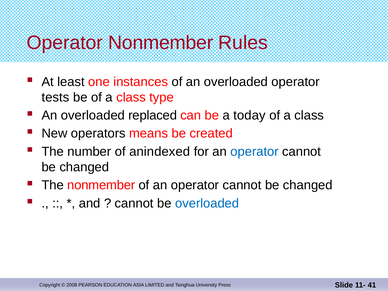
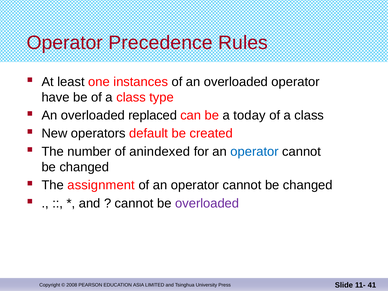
Operator Nonmember: Nonmember -> Precedence
tests: tests -> have
means: means -> default
The nonmember: nonmember -> assignment
overloaded at (207, 203) colour: blue -> purple
